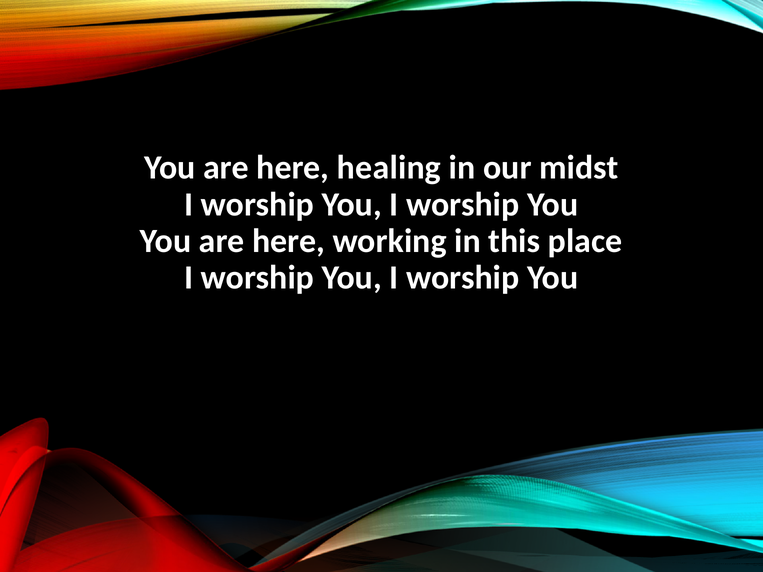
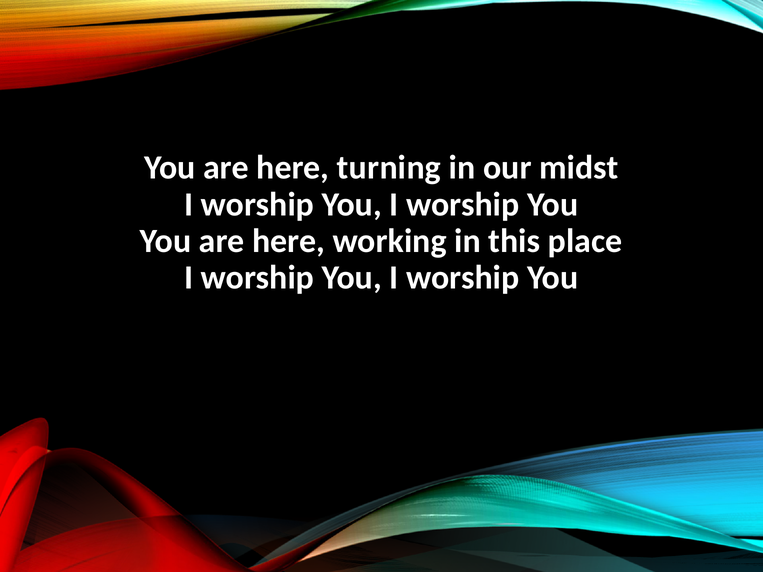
healing: healing -> turning
